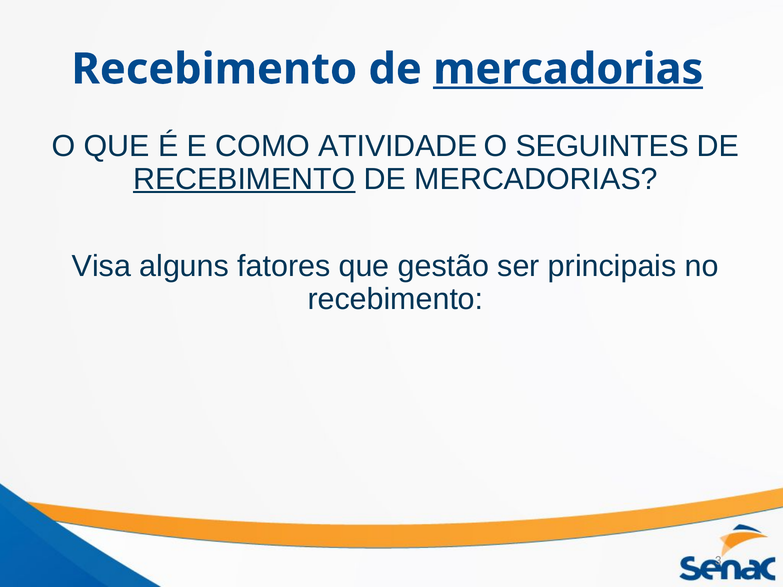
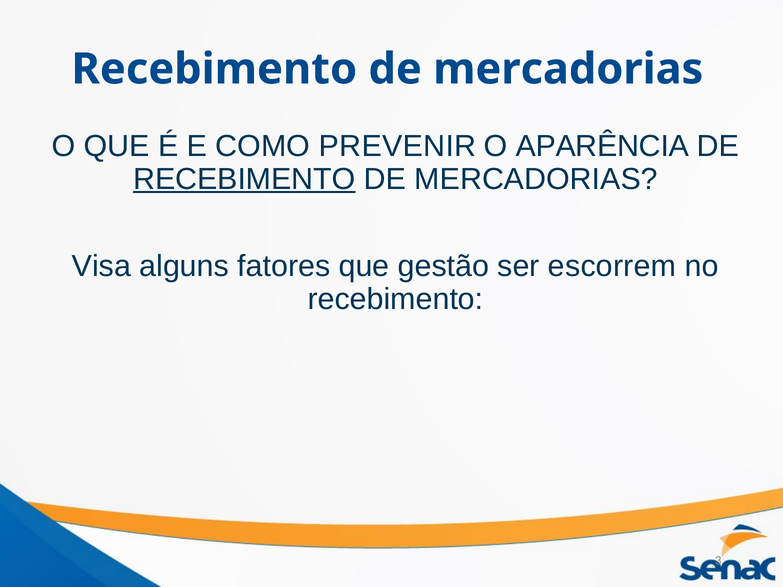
mercadorias at (568, 69) underline: present -> none
ATIVIDADE: ATIVIDADE -> PREVENIR
SEGUINTES: SEGUINTES -> APARÊNCIA
principais: principais -> escorrem
